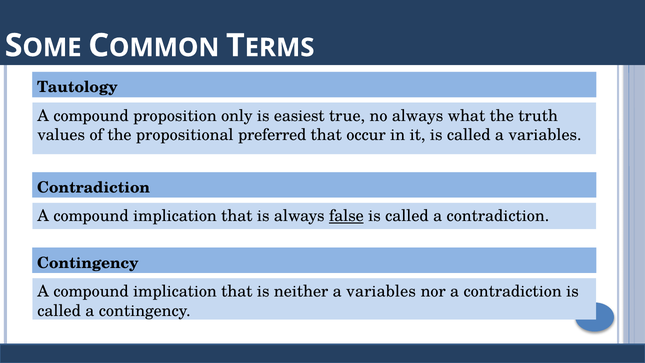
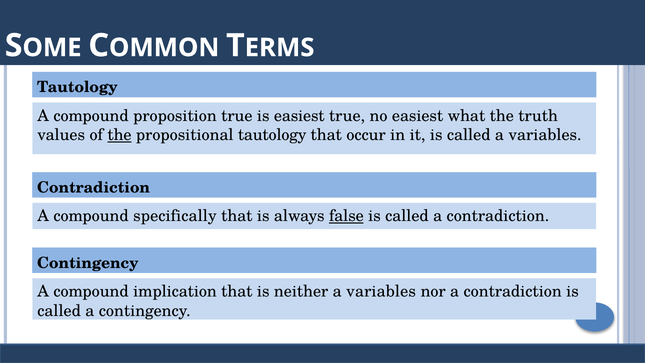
proposition only: only -> true
no always: always -> easiest
the at (119, 135) underline: none -> present
propositional preferred: preferred -> tautology
implication at (175, 216): implication -> specifically
